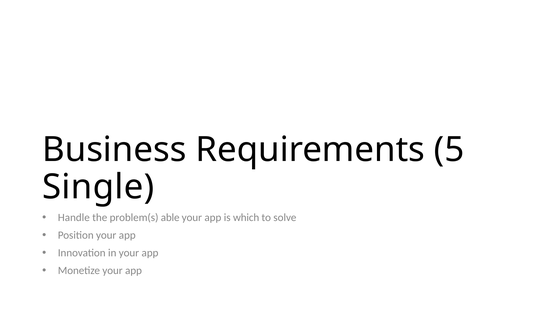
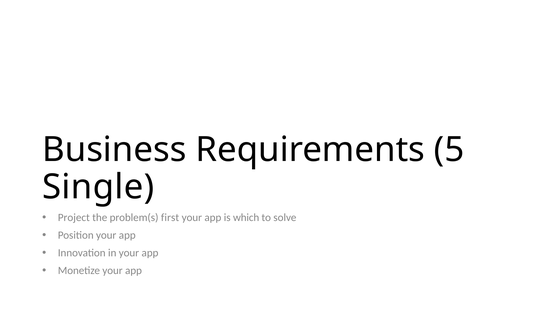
Handle: Handle -> Project
able: able -> first
